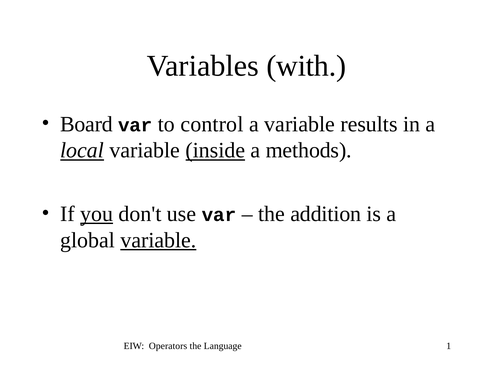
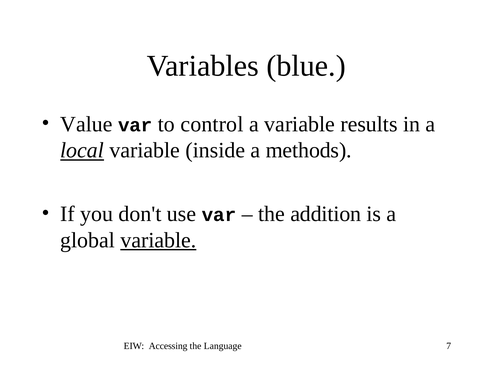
with: with -> blue
Board: Board -> Value
inside underline: present -> none
you underline: present -> none
Operators: Operators -> Accessing
1: 1 -> 7
